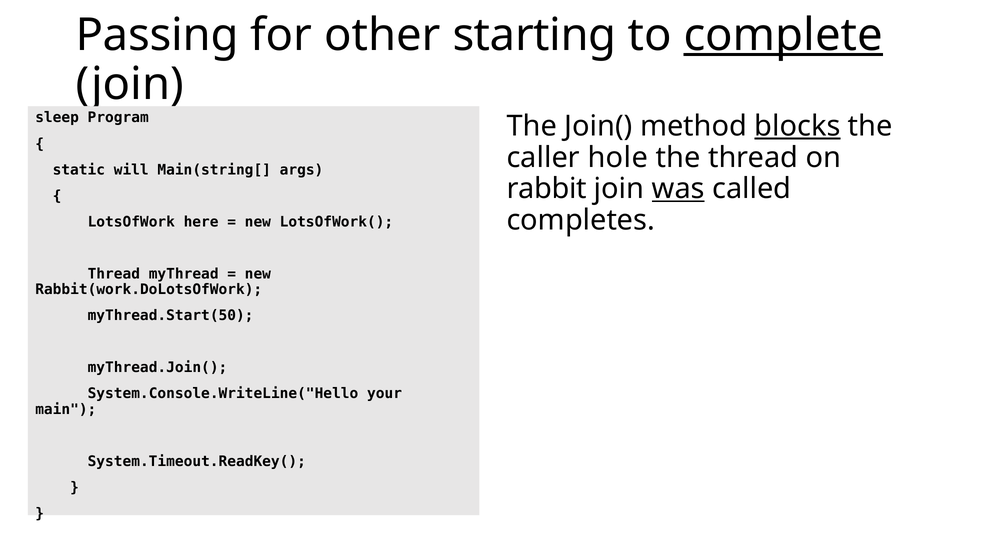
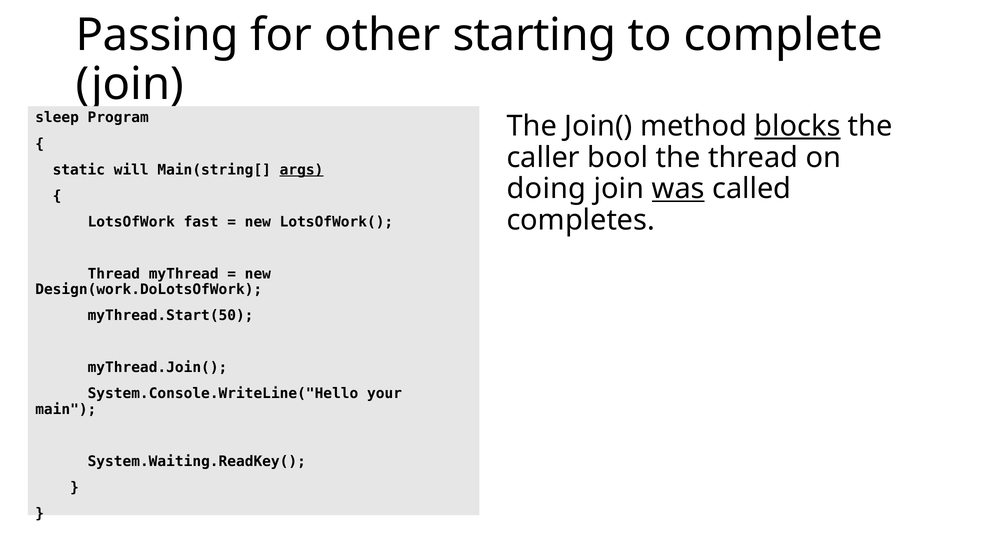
complete underline: present -> none
hole: hole -> bool
args underline: none -> present
rabbit: rabbit -> doing
here: here -> fast
Rabbit(work.DoLotsOfWork: Rabbit(work.DoLotsOfWork -> Design(work.DoLotsOfWork
System.Timeout.ReadKey(: System.Timeout.ReadKey( -> System.Waiting.ReadKey(
